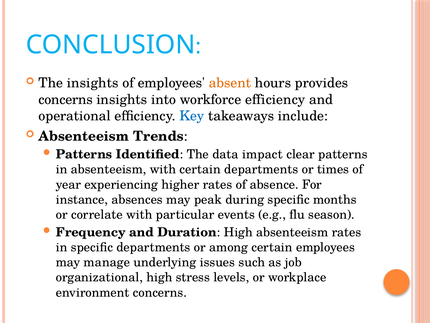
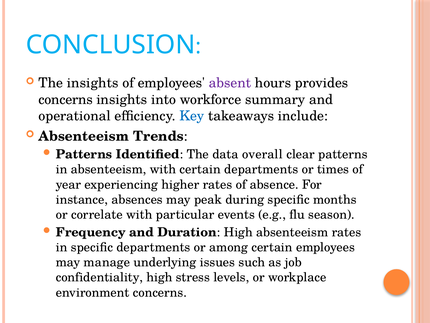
absent colour: orange -> purple
workforce efficiency: efficiency -> summary
impact: impact -> overall
organizational: organizational -> confidentiality
